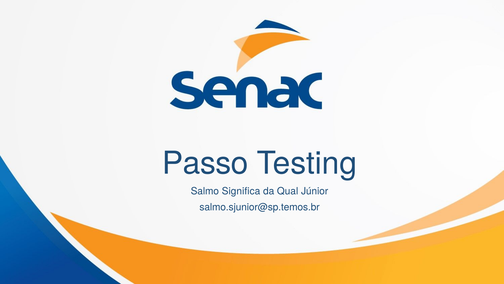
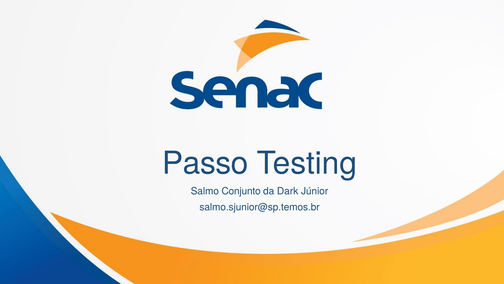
Significa: Significa -> Conjunto
Qual: Qual -> Dark
